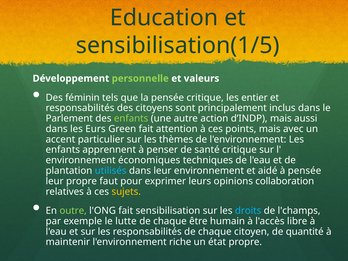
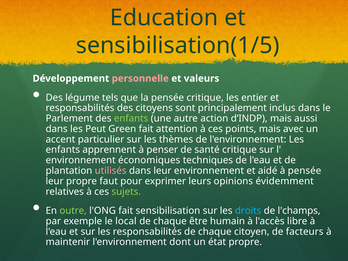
personnelle colour: light green -> pink
féminin: féminin -> légume
Eurs: Eurs -> Peut
utilisés colour: light blue -> pink
collaboration: collaboration -> évidemment
sujets colour: yellow -> light green
lutte: lutte -> local
quantité: quantité -> facteurs
riche: riche -> dont
